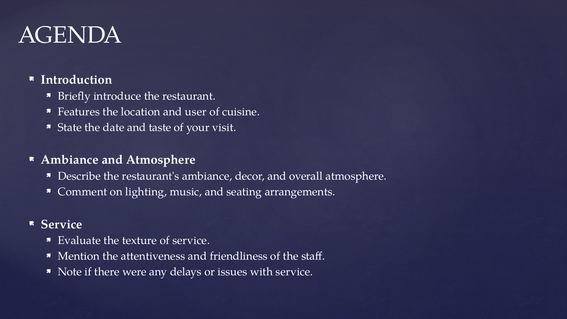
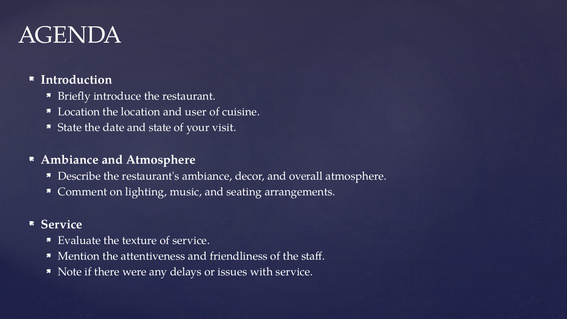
Features at (79, 112): Features -> Location
and taste: taste -> state
